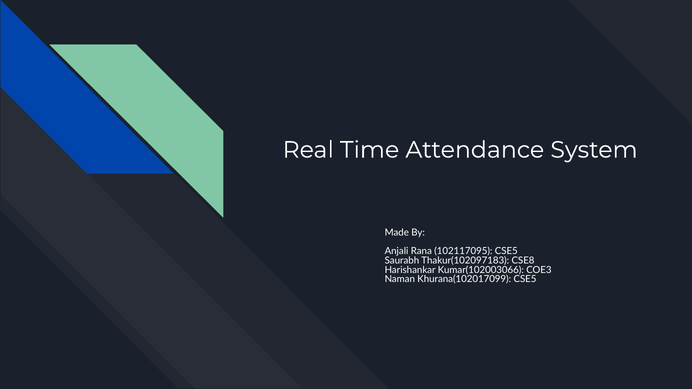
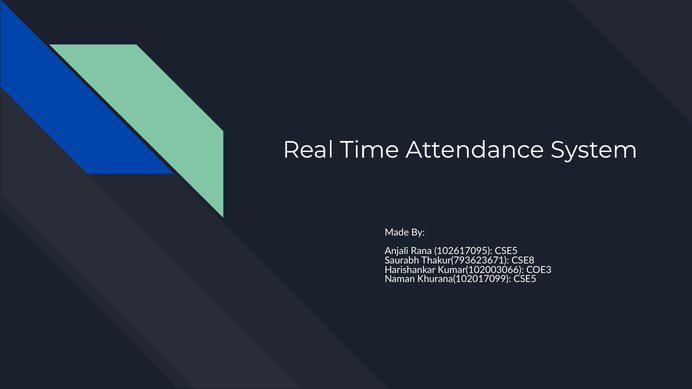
102117095: 102117095 -> 102617095
Thakur(102097183: Thakur(102097183 -> Thakur(793623671
